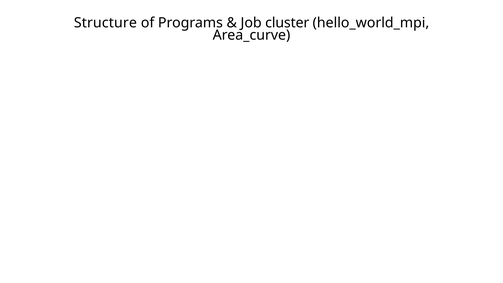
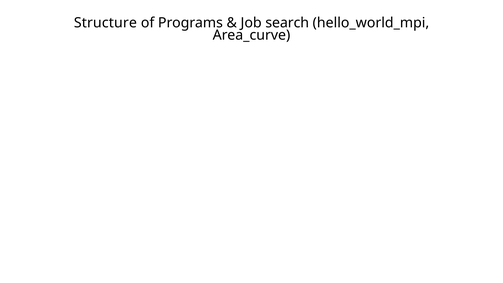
cluster: cluster -> search
